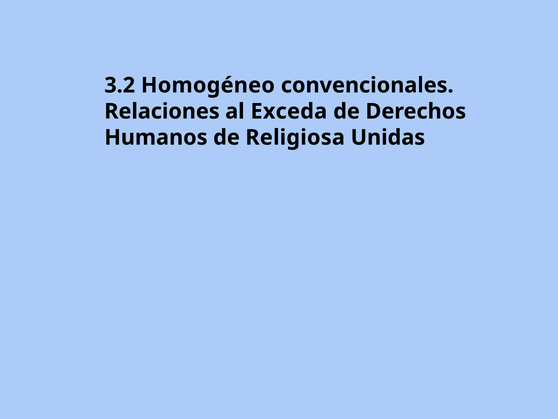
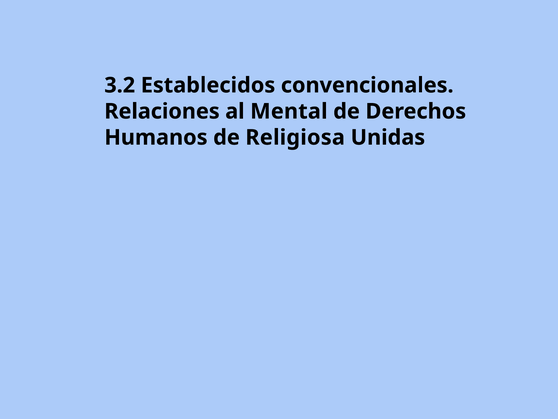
Homogéneo: Homogéneo -> Establecidos
Exceda: Exceda -> Mental
